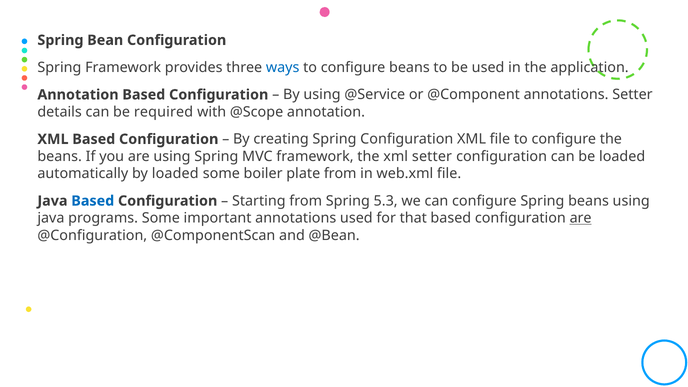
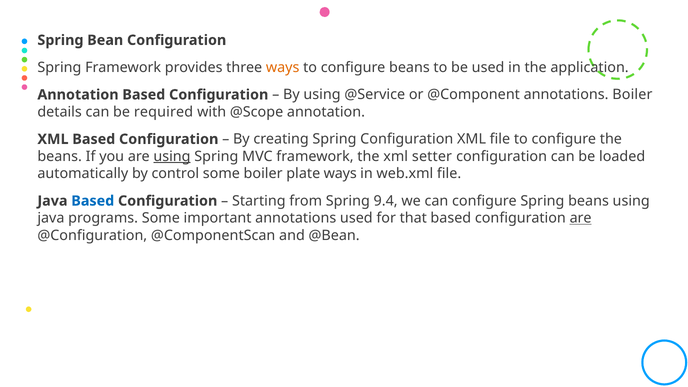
ways at (283, 67) colour: blue -> orange
annotations Setter: Setter -> Boiler
using at (172, 156) underline: none -> present
by loaded: loaded -> control
plate from: from -> ways
5.3: 5.3 -> 9.4
